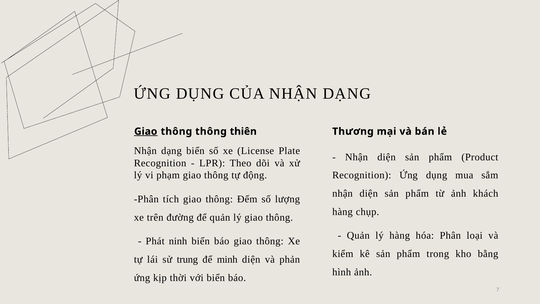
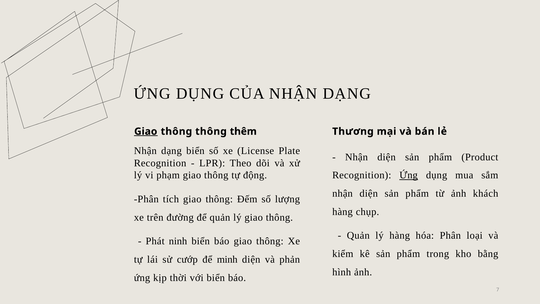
thiên: thiên -> thêm
Ứng at (409, 175) underline: none -> present
trung: trung -> cướp
